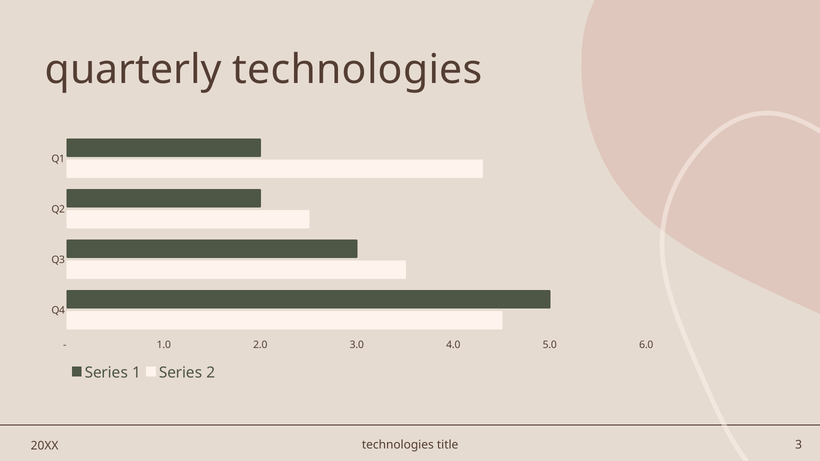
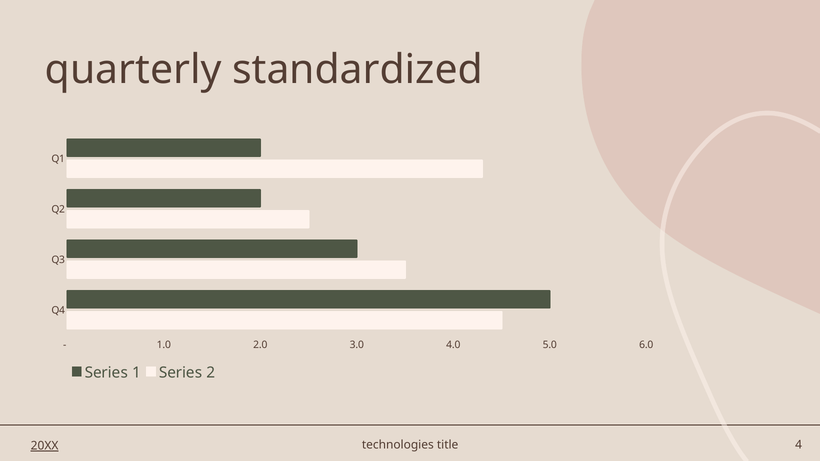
quarterly technologies: technologies -> standardized
3: 3 -> 4
20XX underline: none -> present
